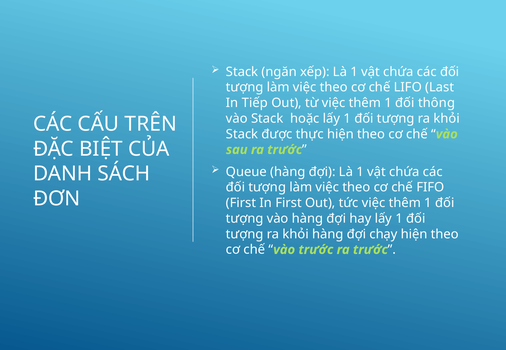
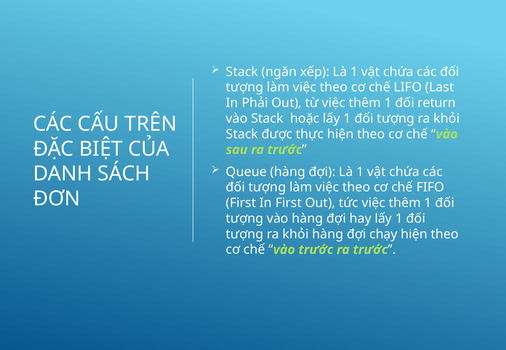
Tiếp: Tiếp -> Phải
thông: thông -> return
